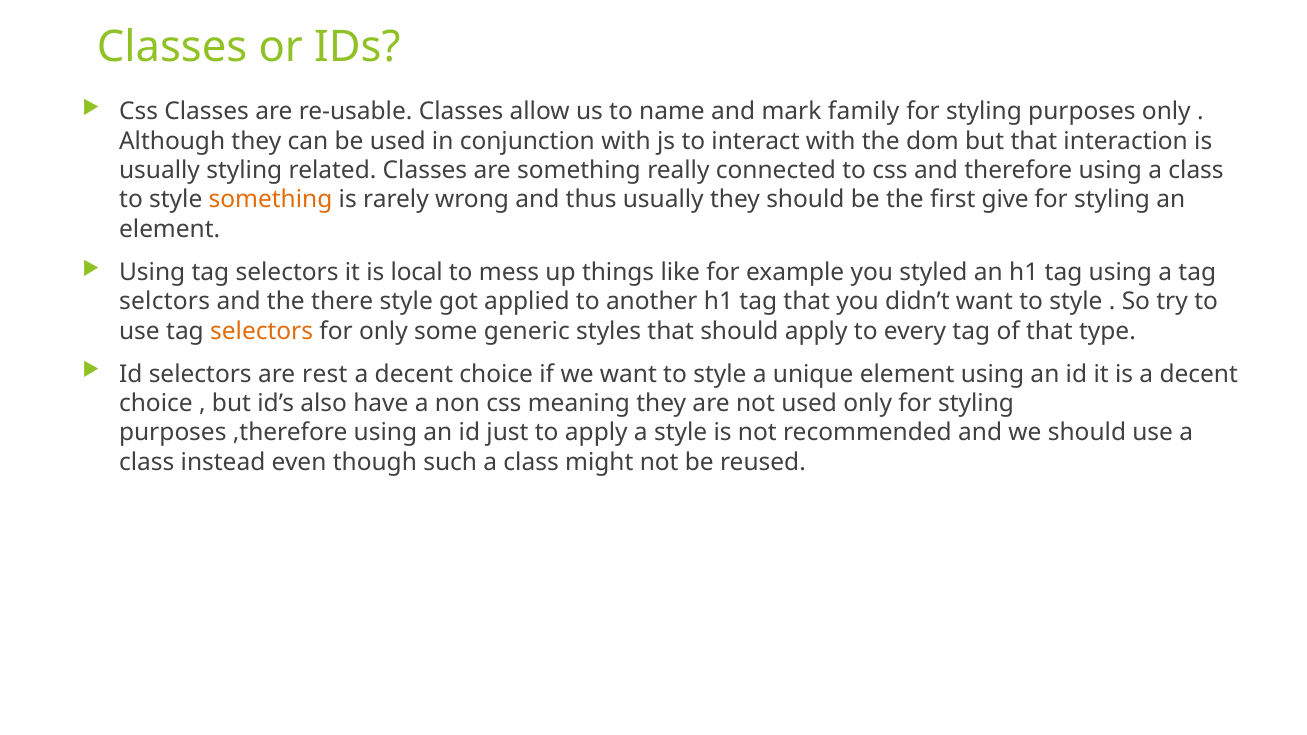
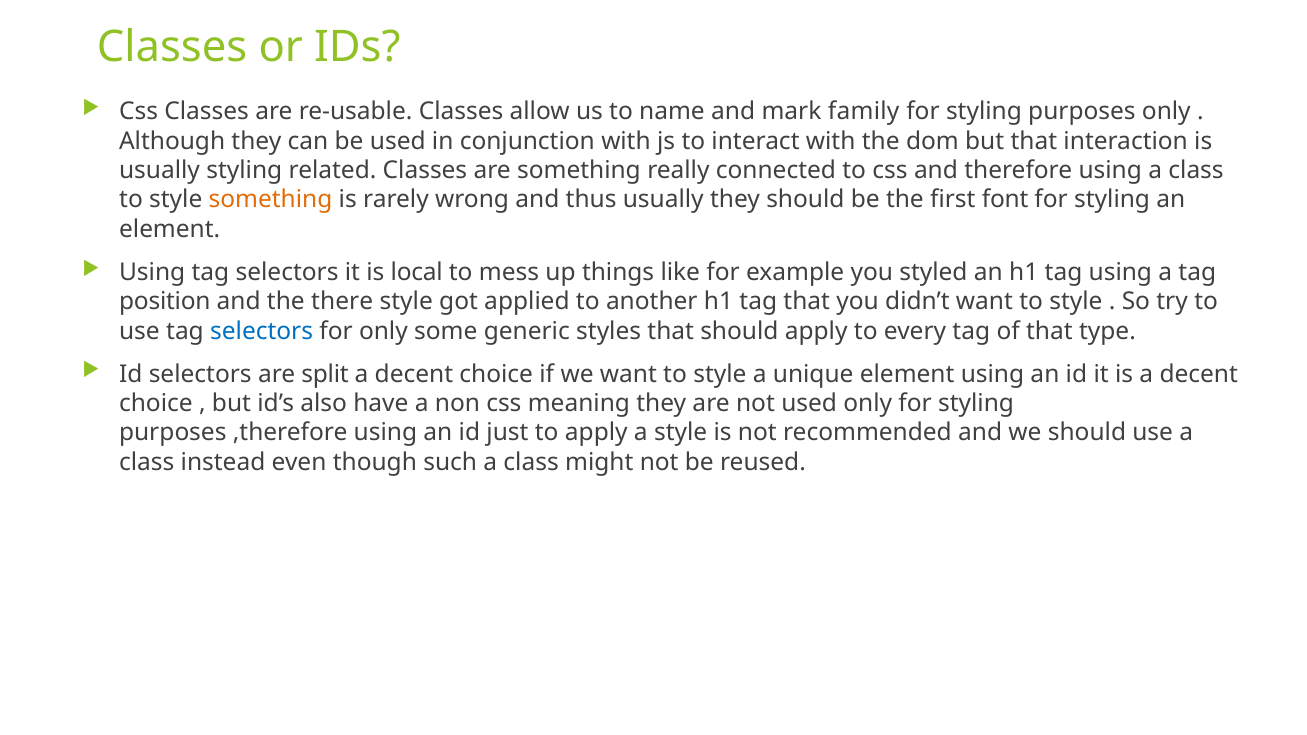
give: give -> font
selctors: selctors -> position
selectors at (262, 331) colour: orange -> blue
rest: rest -> split
